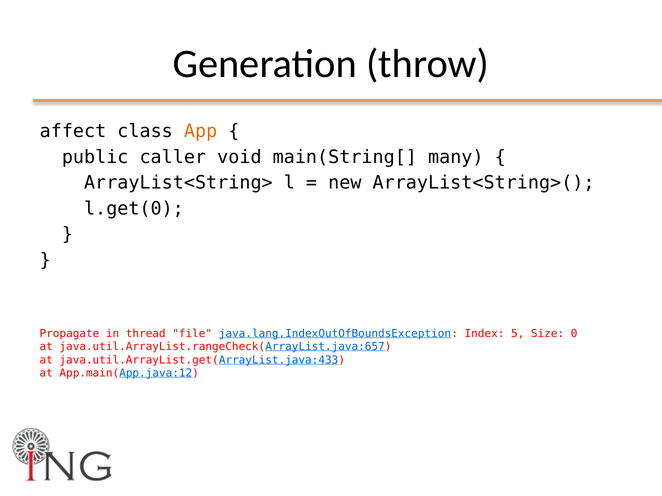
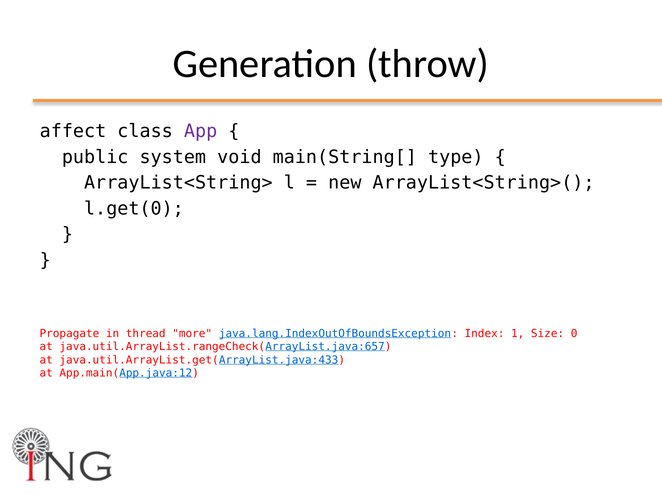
App colour: orange -> purple
caller: caller -> system
many: many -> type
file: file -> more
5: 5 -> 1
